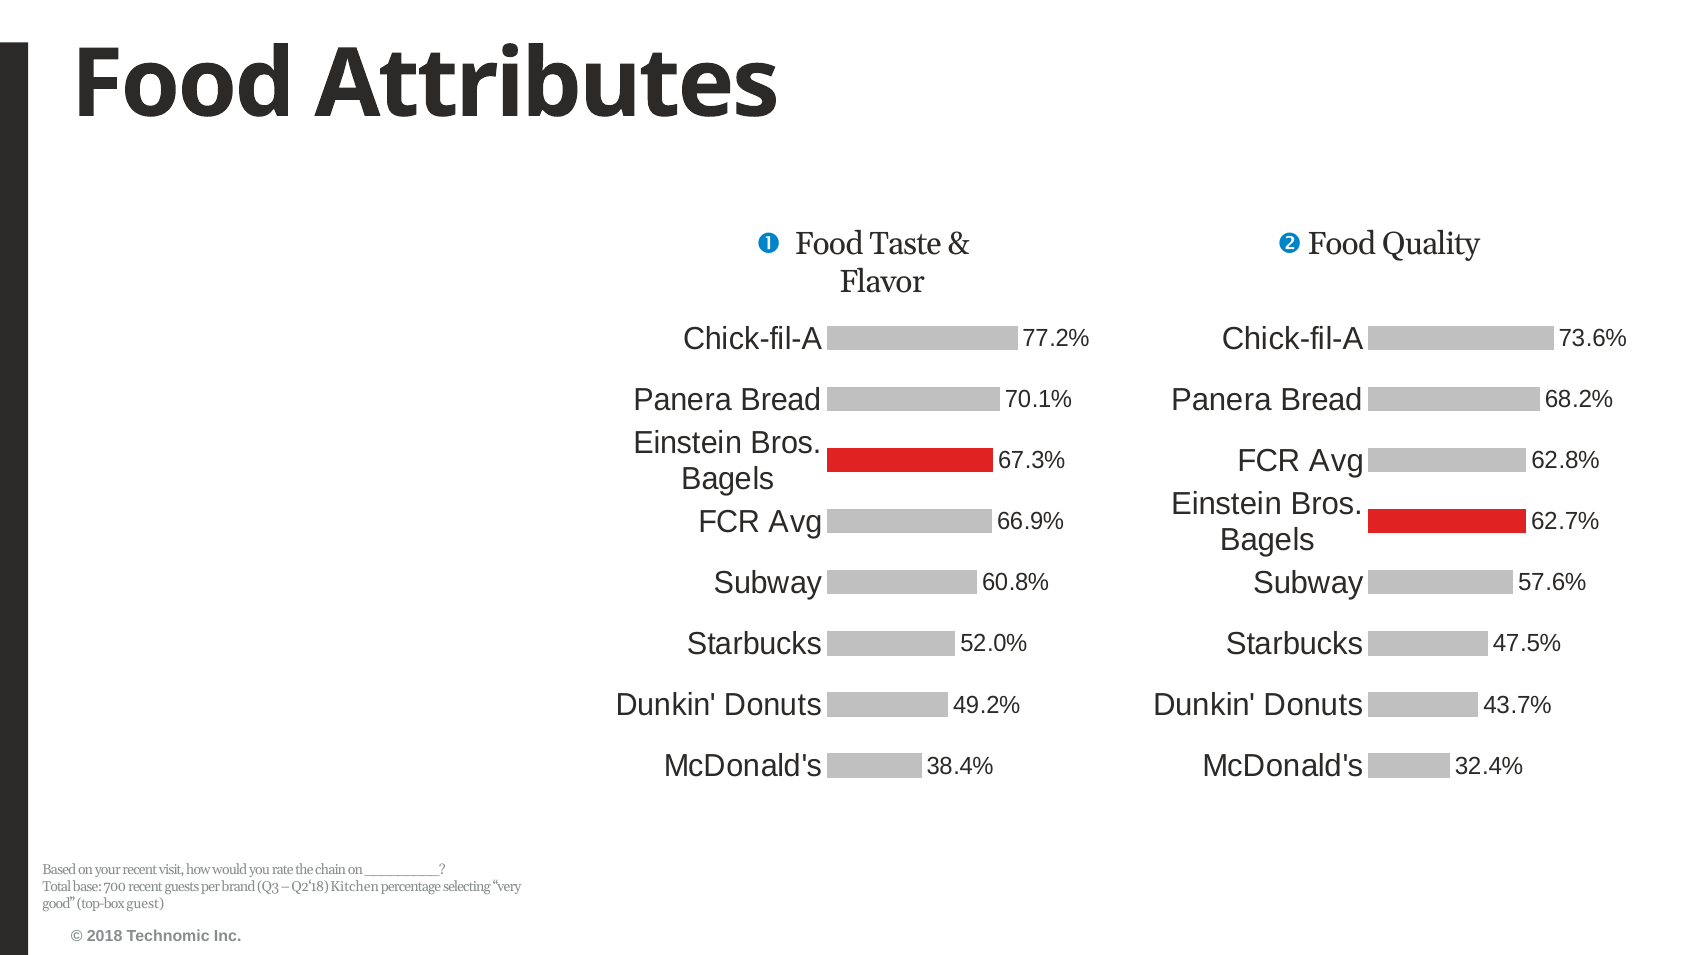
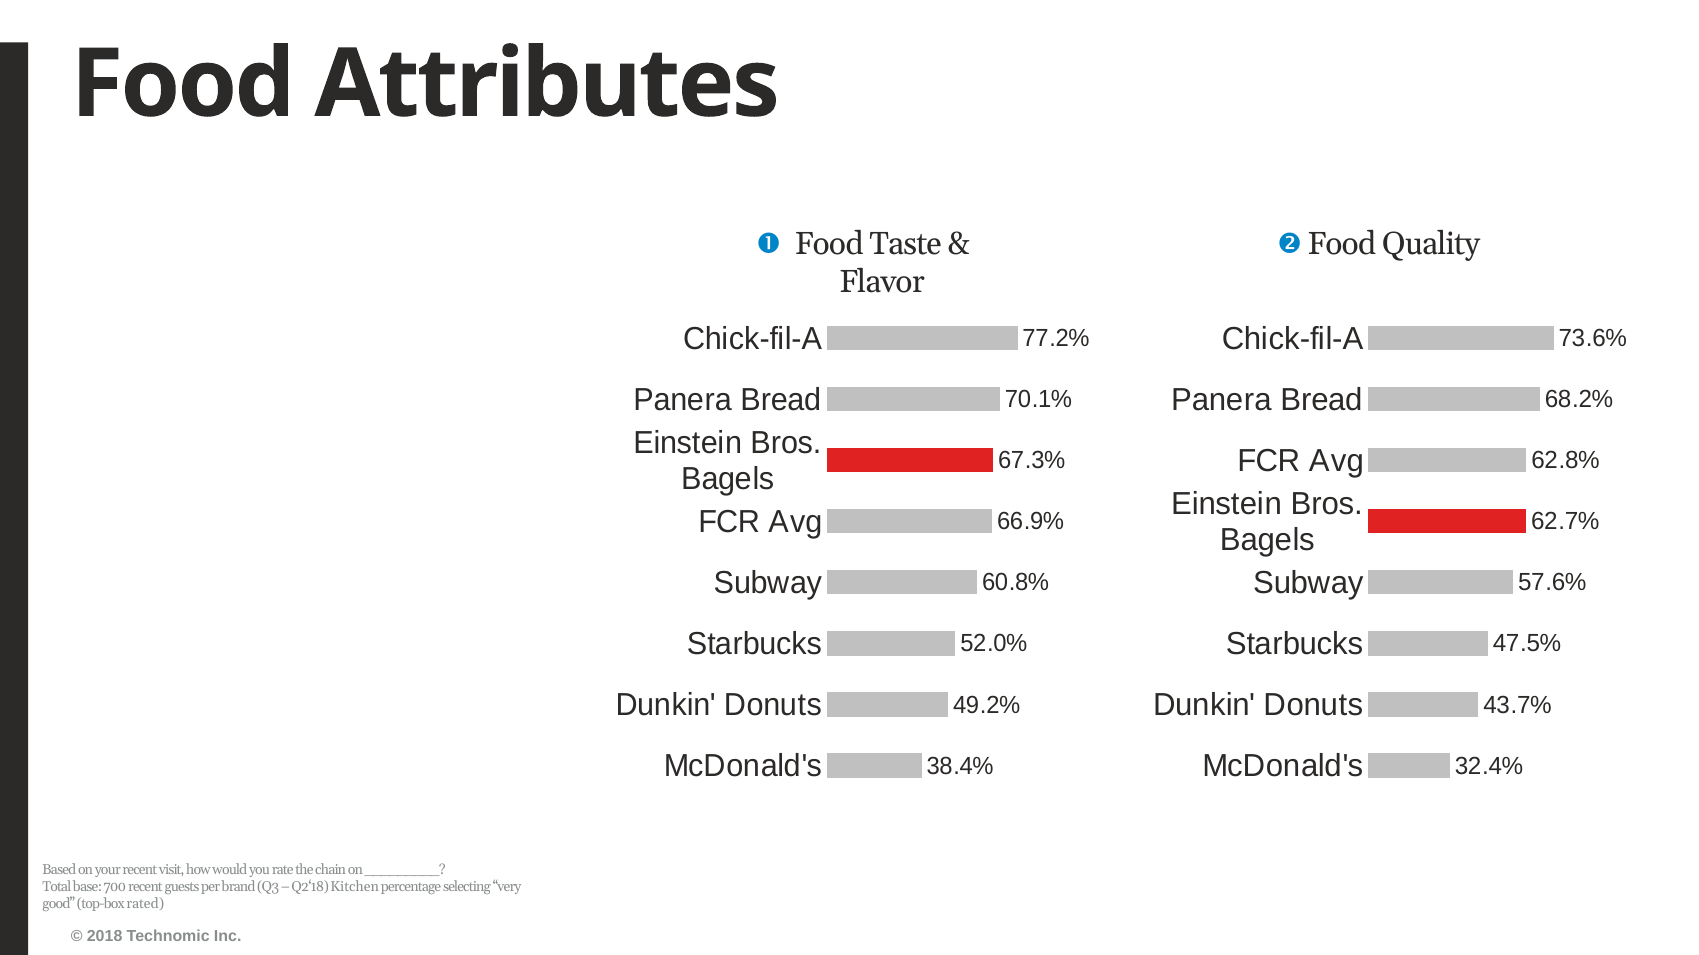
guest: guest -> rated
